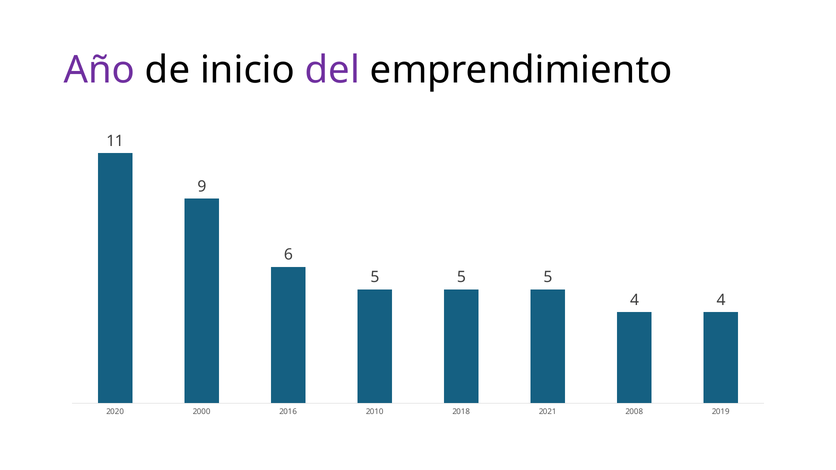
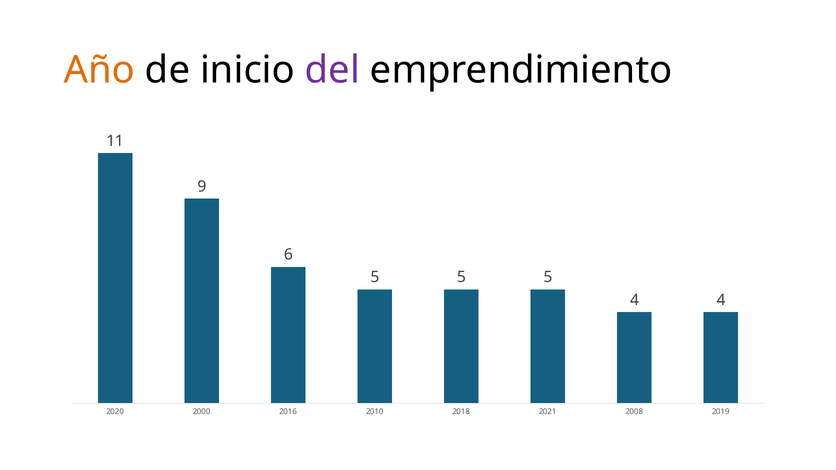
Año colour: purple -> orange
